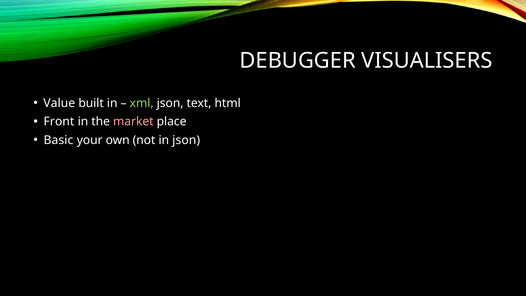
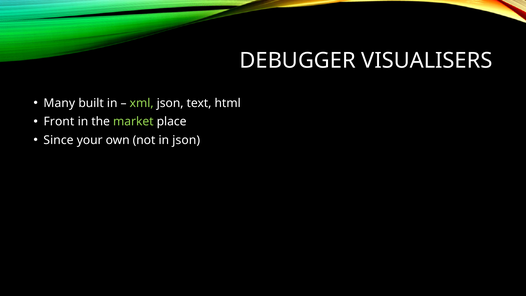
Value: Value -> Many
market colour: pink -> light green
Basic: Basic -> Since
